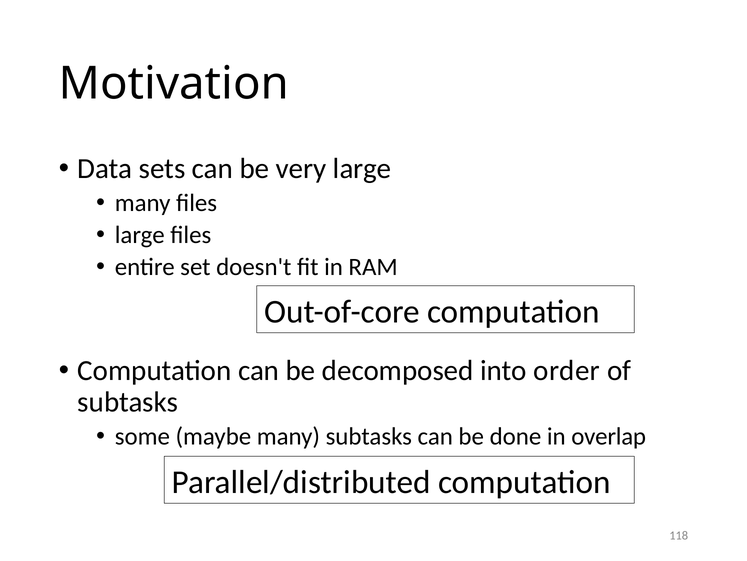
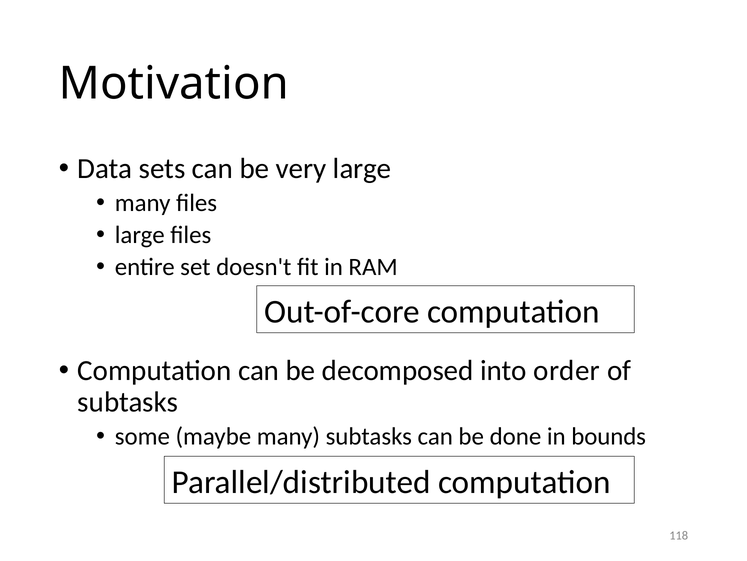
overlap: overlap -> bounds
